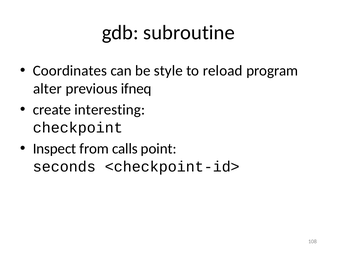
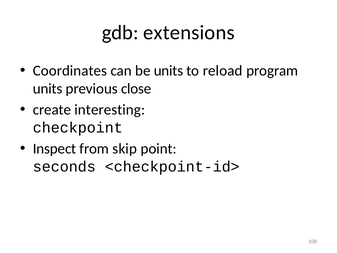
subroutine: subroutine -> extensions
be style: style -> units
alter at (47, 89): alter -> units
ifneq: ifneq -> close
calls: calls -> skip
